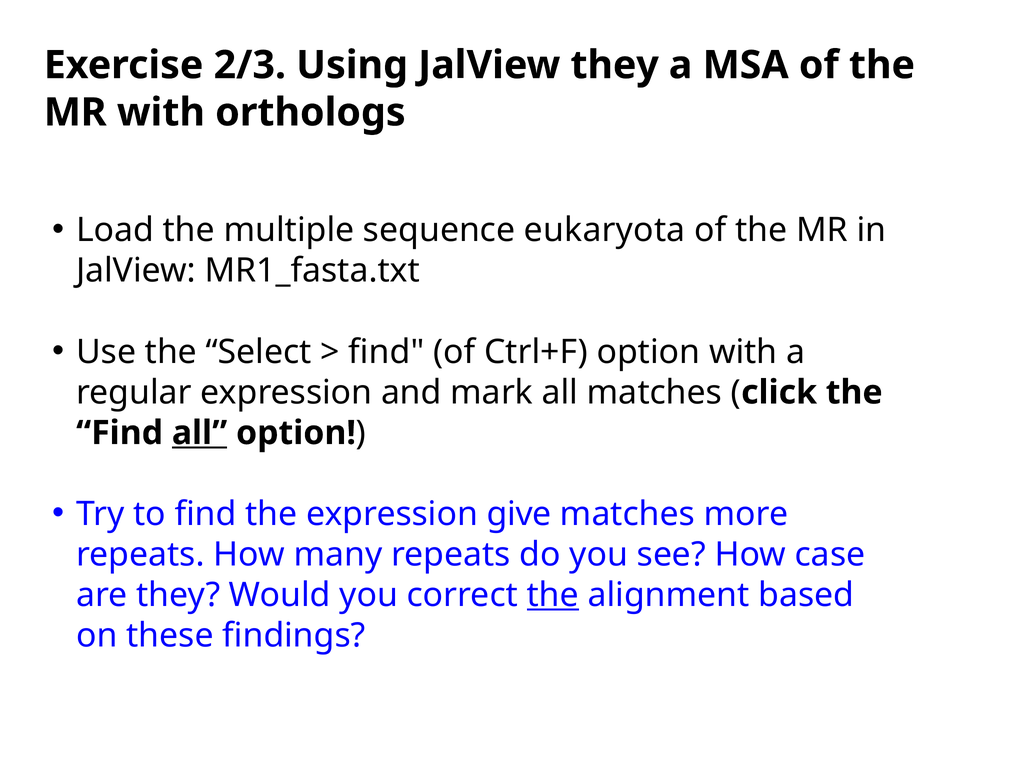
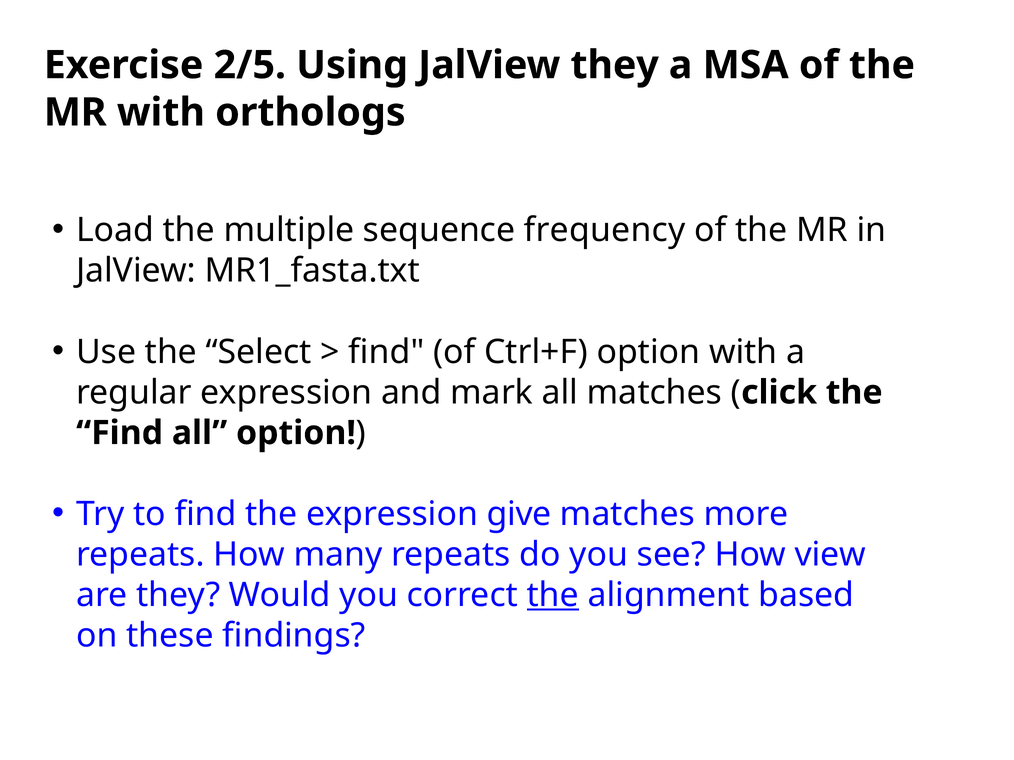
2/3: 2/3 -> 2/5
eukaryota: eukaryota -> frequency
all at (200, 433) underline: present -> none
case: case -> view
